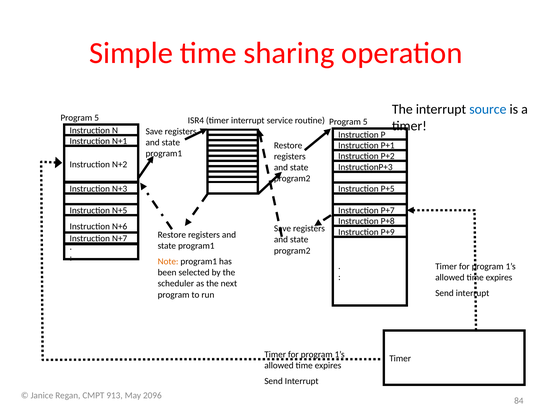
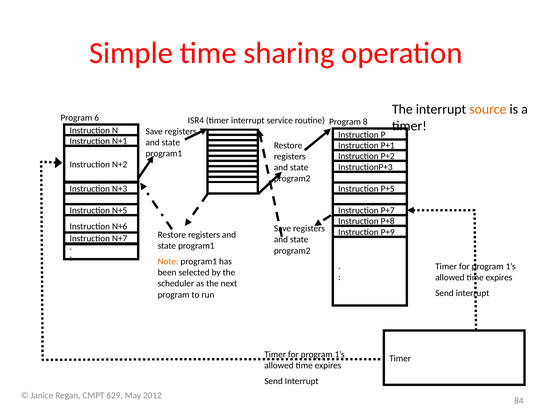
source colour: blue -> orange
5 at (97, 118): 5 -> 6
5 at (365, 122): 5 -> 8
913: 913 -> 629
2096: 2096 -> 2012
